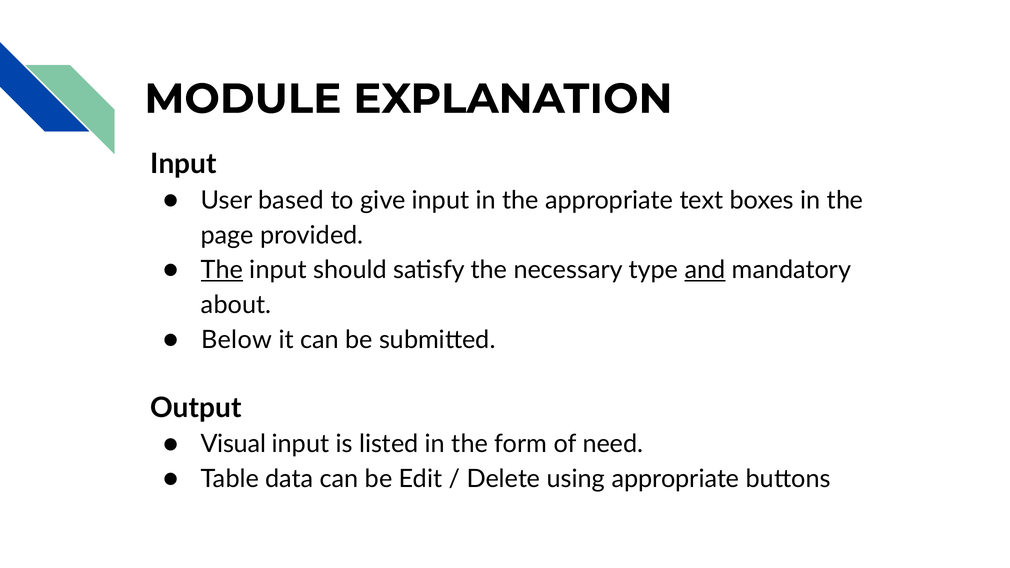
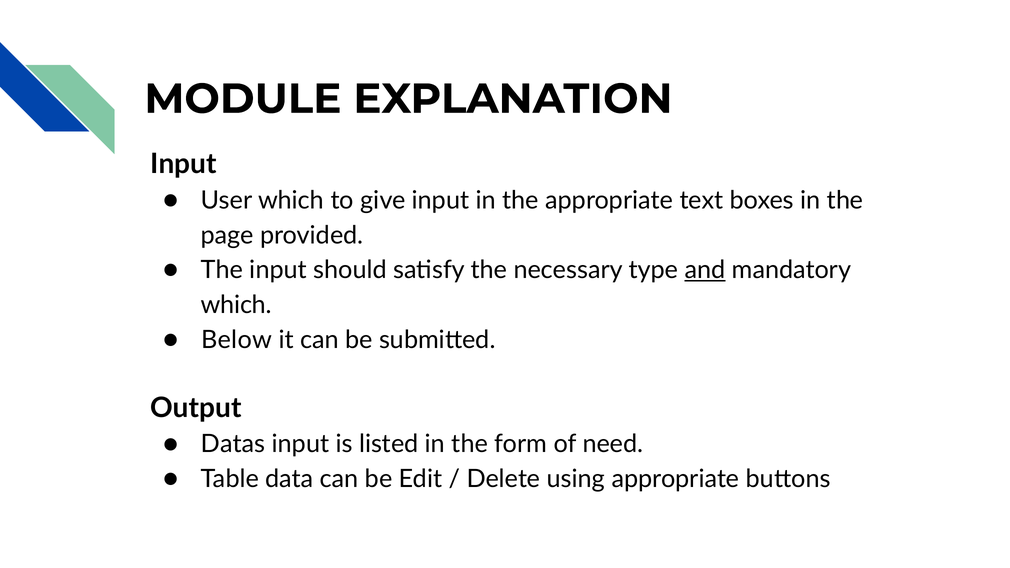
User based: based -> which
The at (222, 270) underline: present -> none
about at (236, 305): about -> which
Visual: Visual -> Datas
